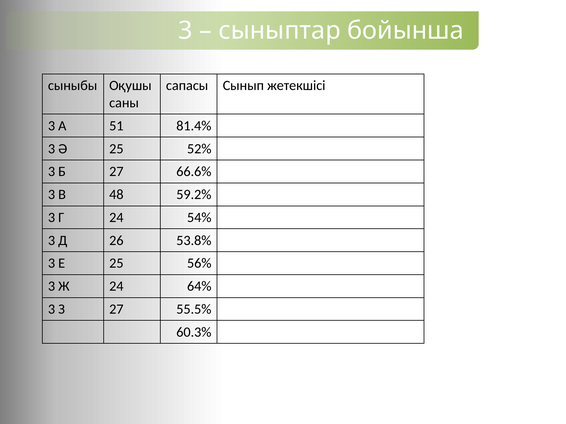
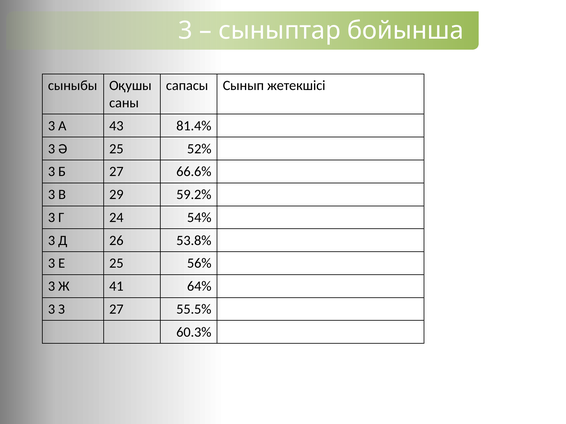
51: 51 -> 43
48: 48 -> 29
Ж 24: 24 -> 41
